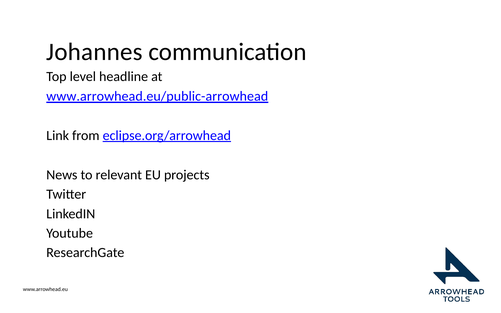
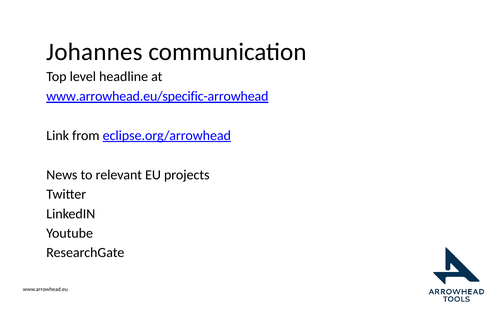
www.arrowhead.eu/public-arrowhead: www.arrowhead.eu/public-arrowhead -> www.arrowhead.eu/specific-arrowhead
